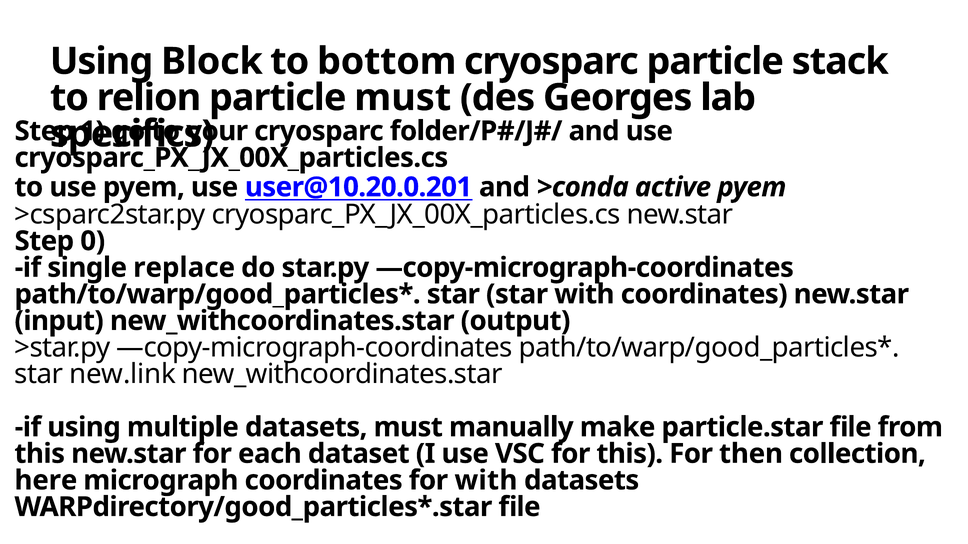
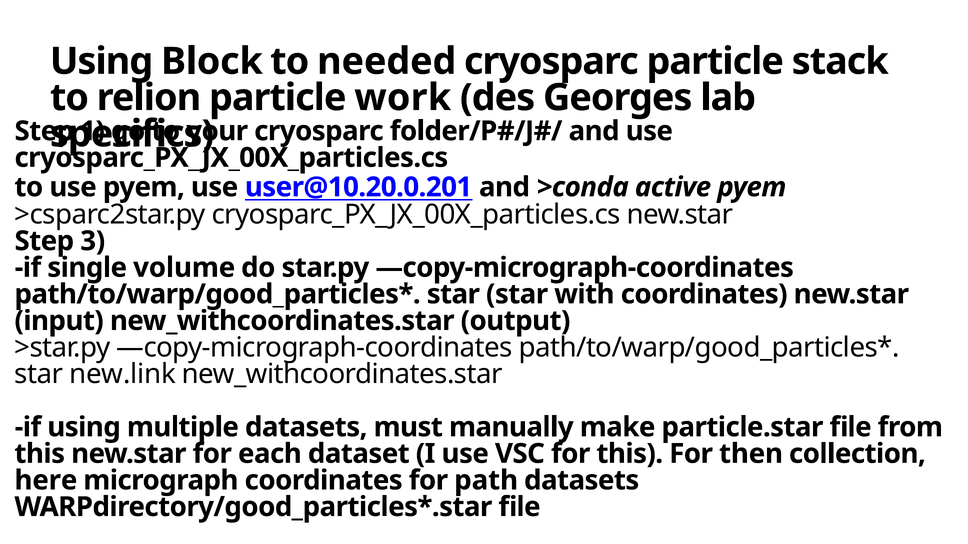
bottom: bottom -> needed
particle must: must -> work
0: 0 -> 3
replace: replace -> volume
for with: with -> path
